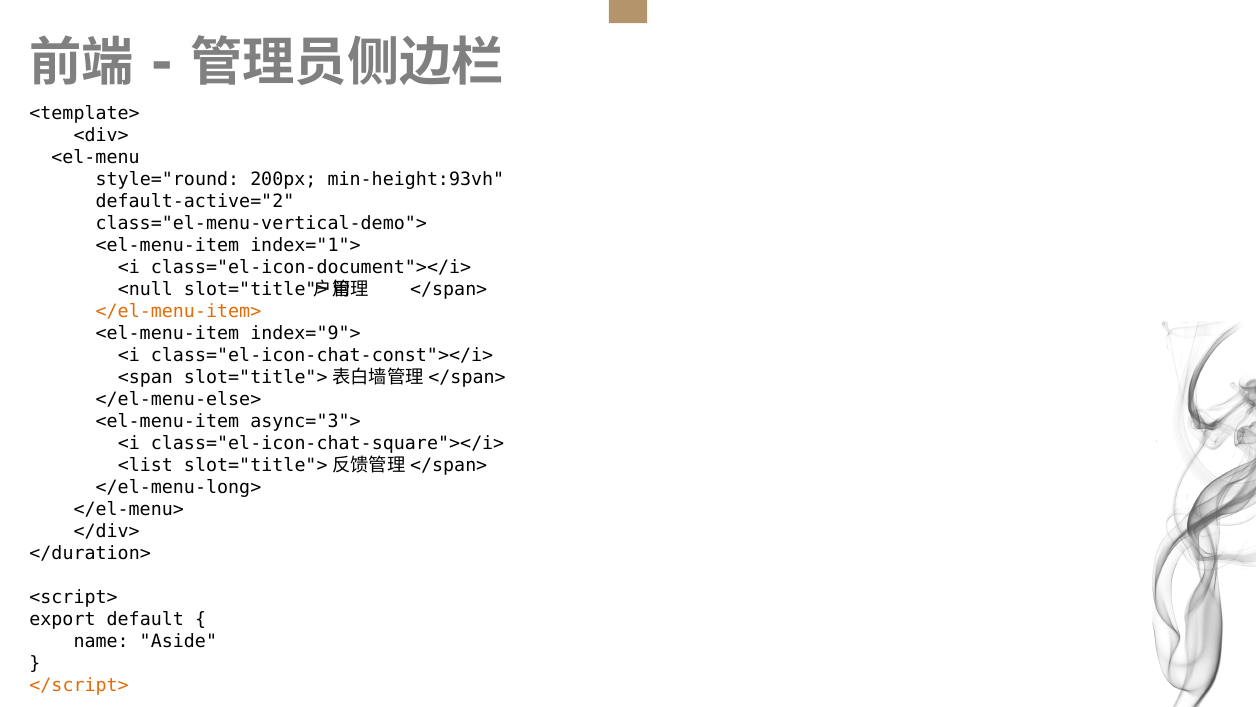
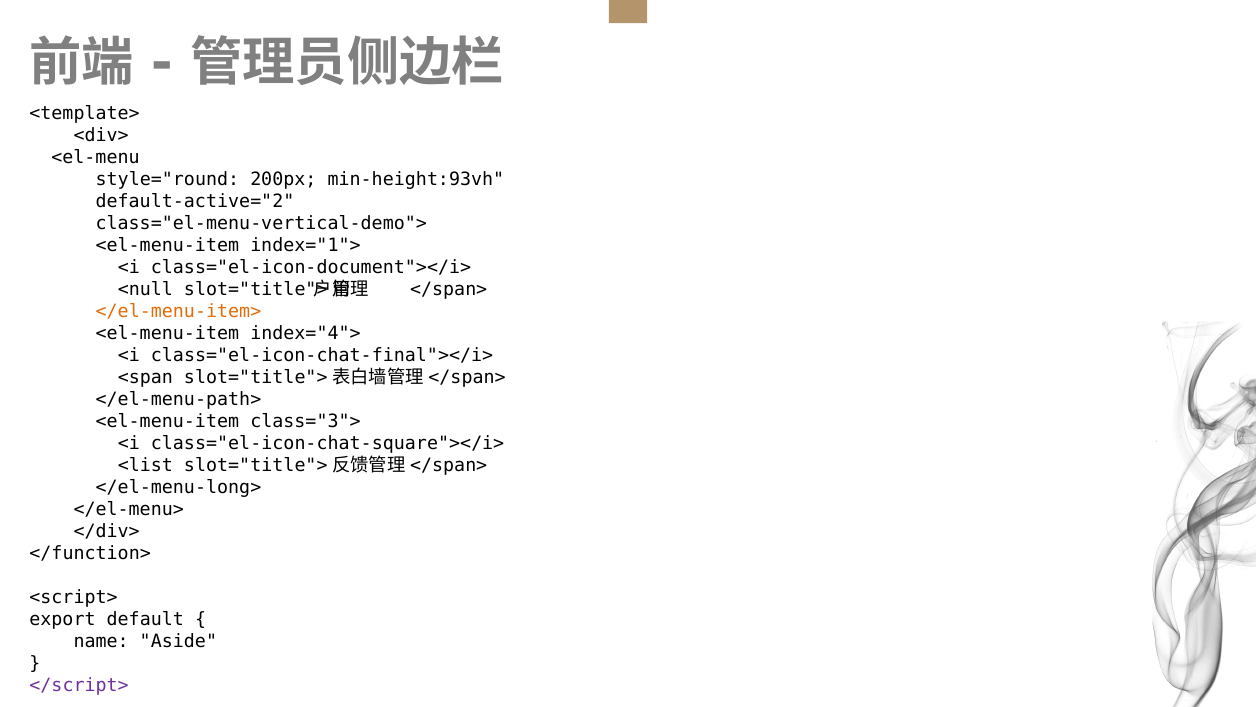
index="9">: index="9"> -> index="4">
class="el-icon-chat-const"></i>: class="el-icon-chat-const"></i> -> class="el-icon-chat-final"></i>
</el-menu-else>: </el-menu-else> -> </el-menu-path>
async="3">: async="3"> -> class="3">
</duration>: </duration> -> </function>
</script> colour: orange -> purple
